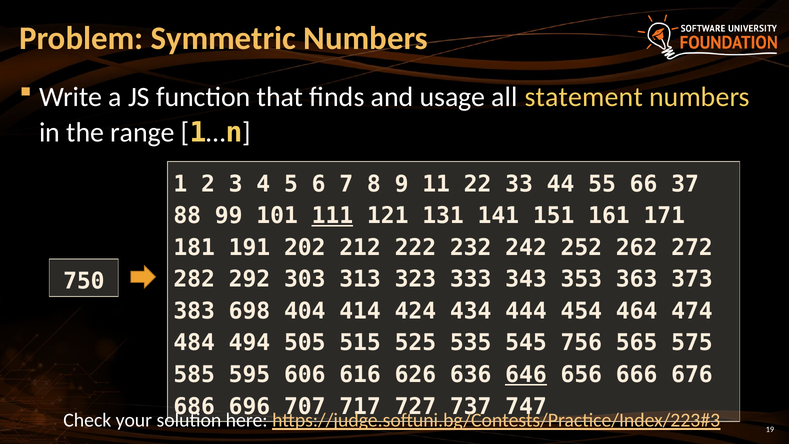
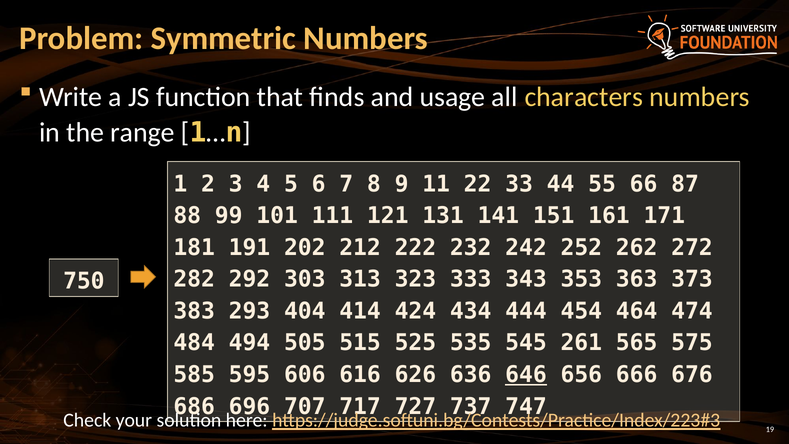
statement: statement -> characters
37: 37 -> 87
111 underline: present -> none
698: 698 -> 293
756: 756 -> 261
